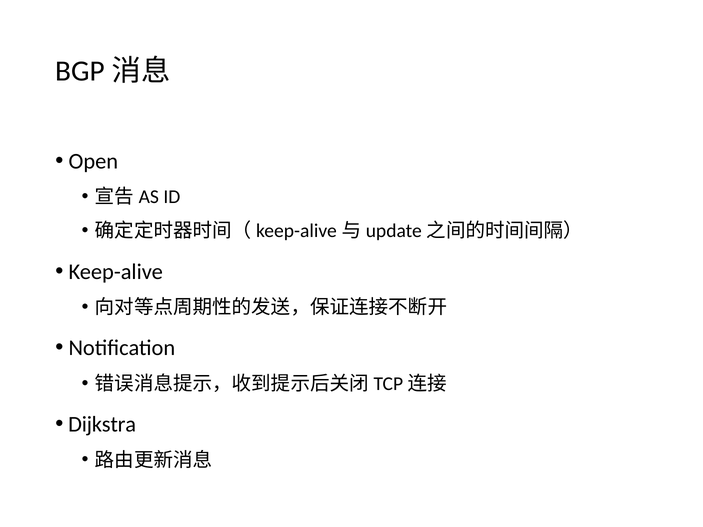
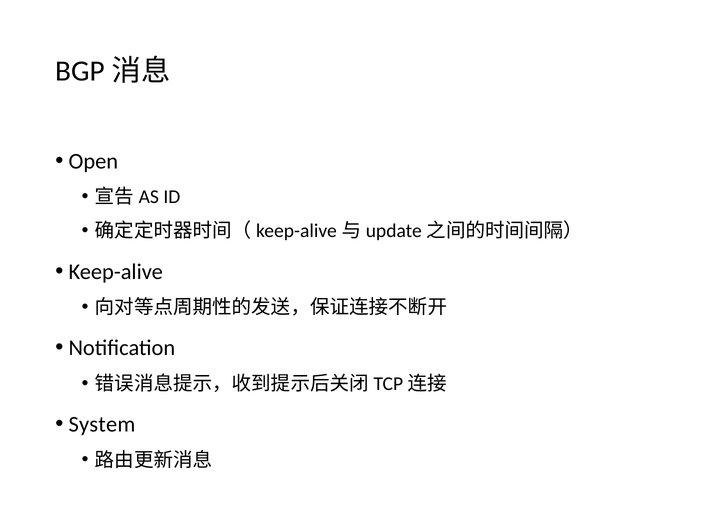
Dijkstra: Dijkstra -> System
